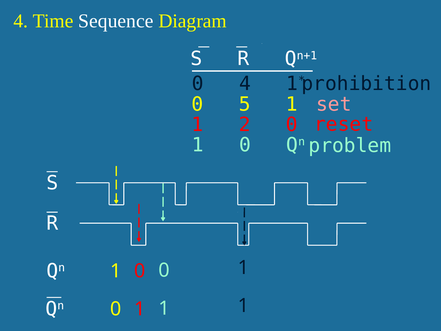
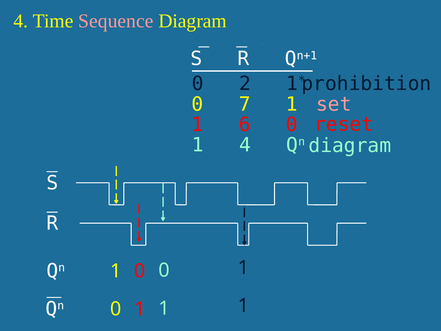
Sequence colour: white -> pink
0 4: 4 -> 2
5: 5 -> 7
2: 2 -> 6
0 at (245, 145): 0 -> 4
problem at (350, 146): problem -> diagram
